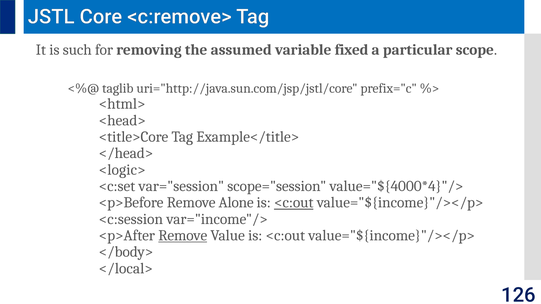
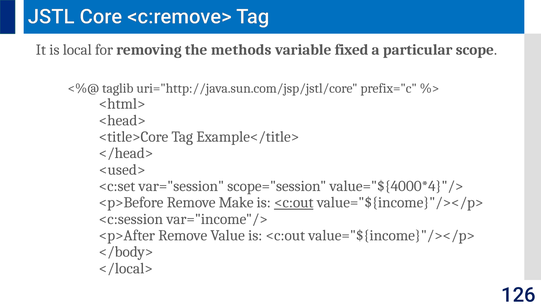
such: such -> local
assumed: assumed -> methods
<logic>: <logic> -> <used>
Alone: Alone -> Make
Remove at (183, 236) underline: present -> none
